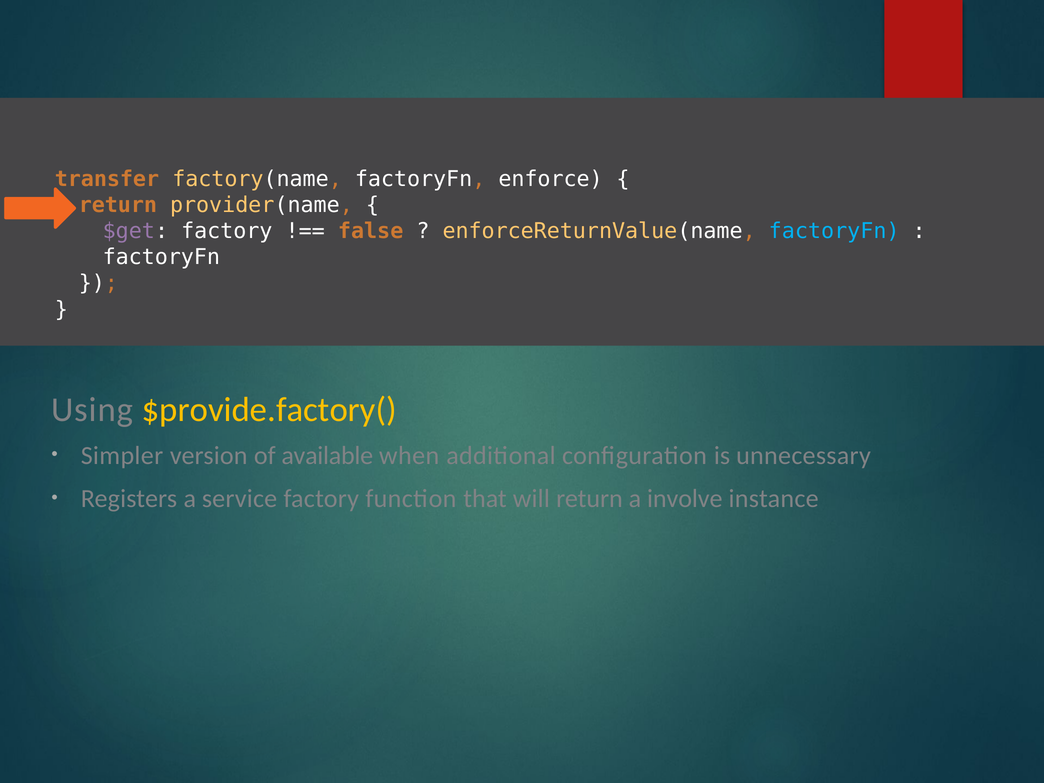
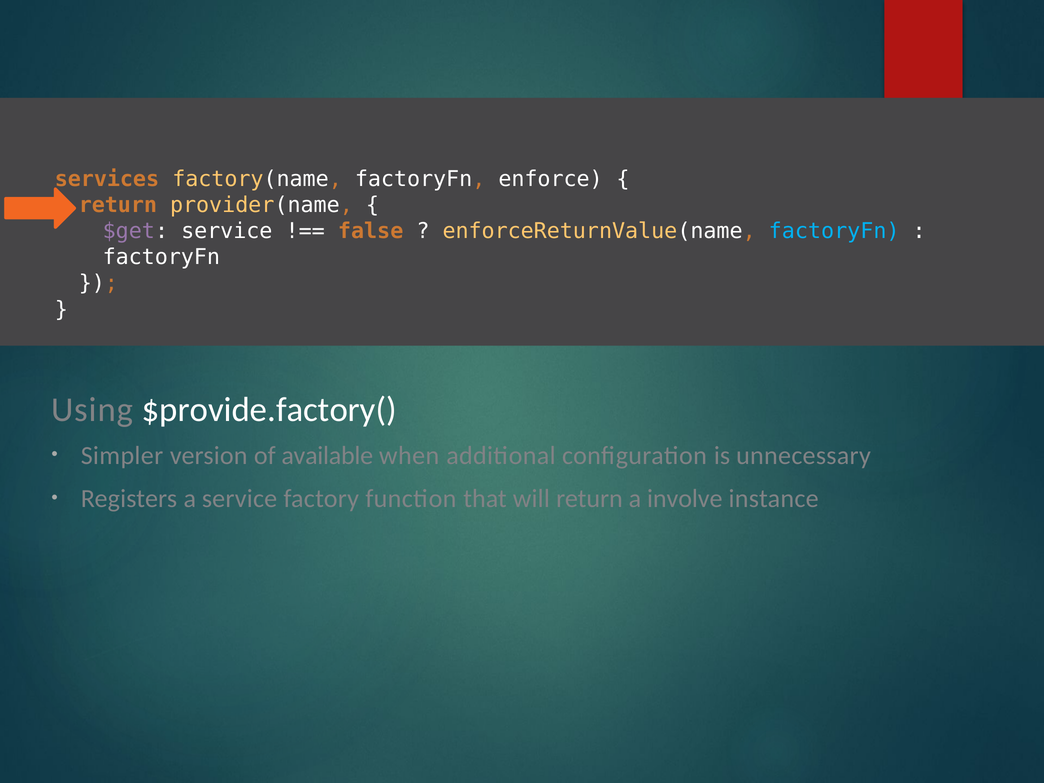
transfer: transfer -> services
$get factory: factory -> service
$provide.factory( colour: yellow -> white
